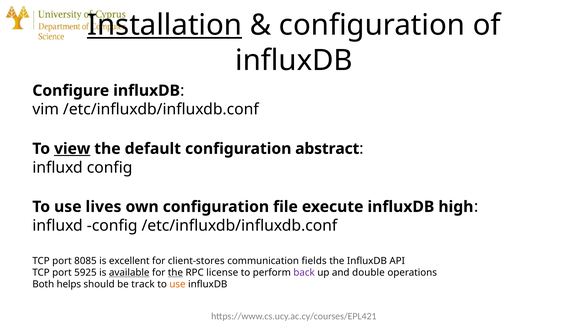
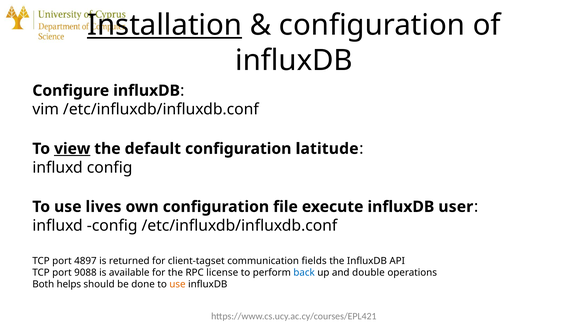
abstract: abstract -> latitude
high: high -> user
8085: 8085 -> 4897
excellent: excellent -> returned
client-stores: client-stores -> client-tagset
5925: 5925 -> 9088
available underline: present -> none
the at (175, 272) underline: present -> none
back colour: purple -> blue
track: track -> done
